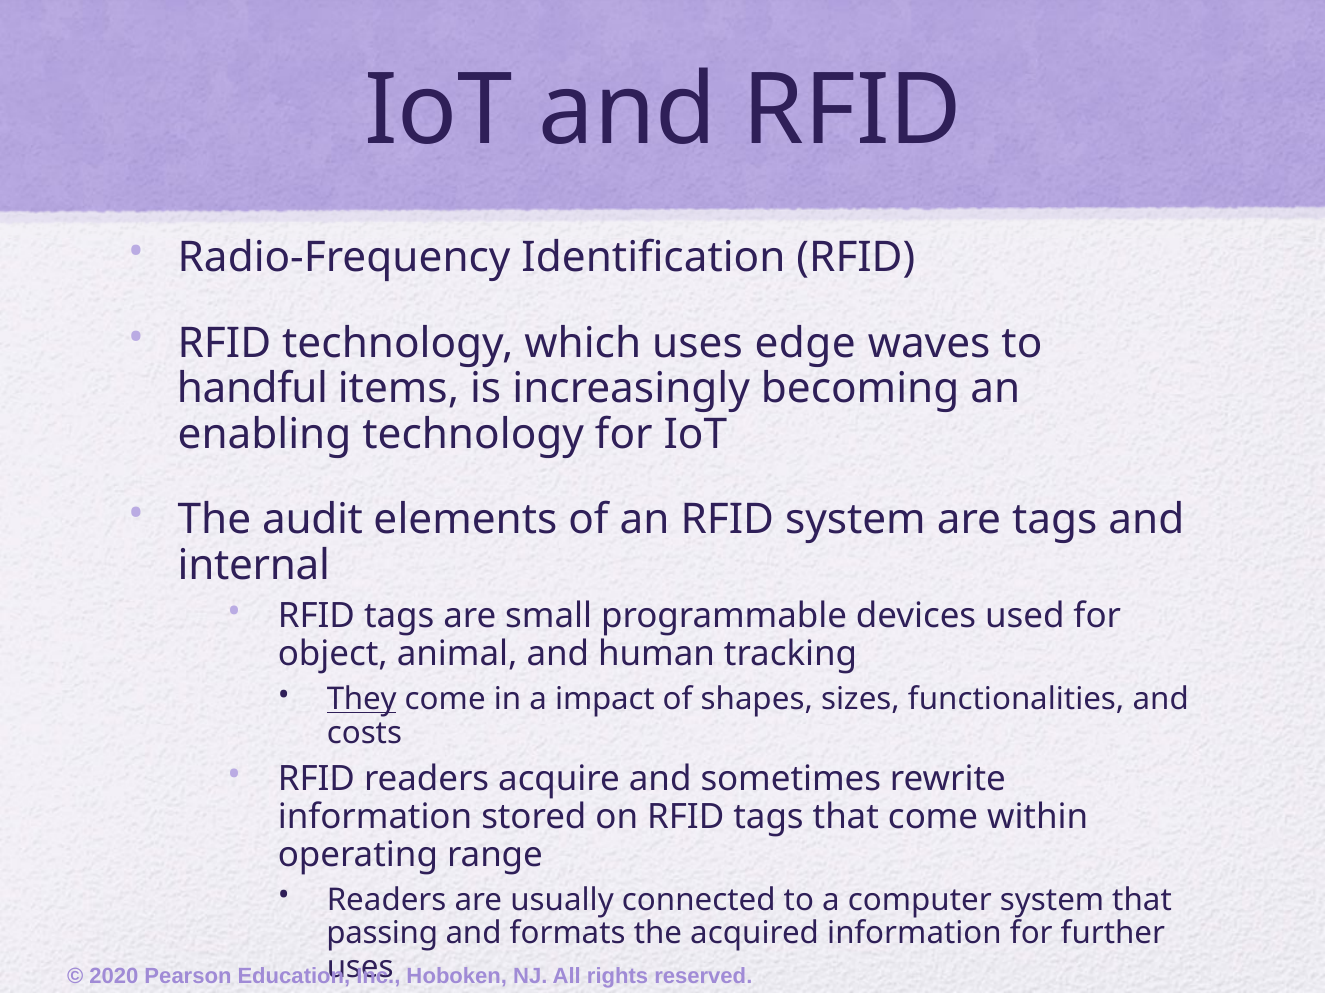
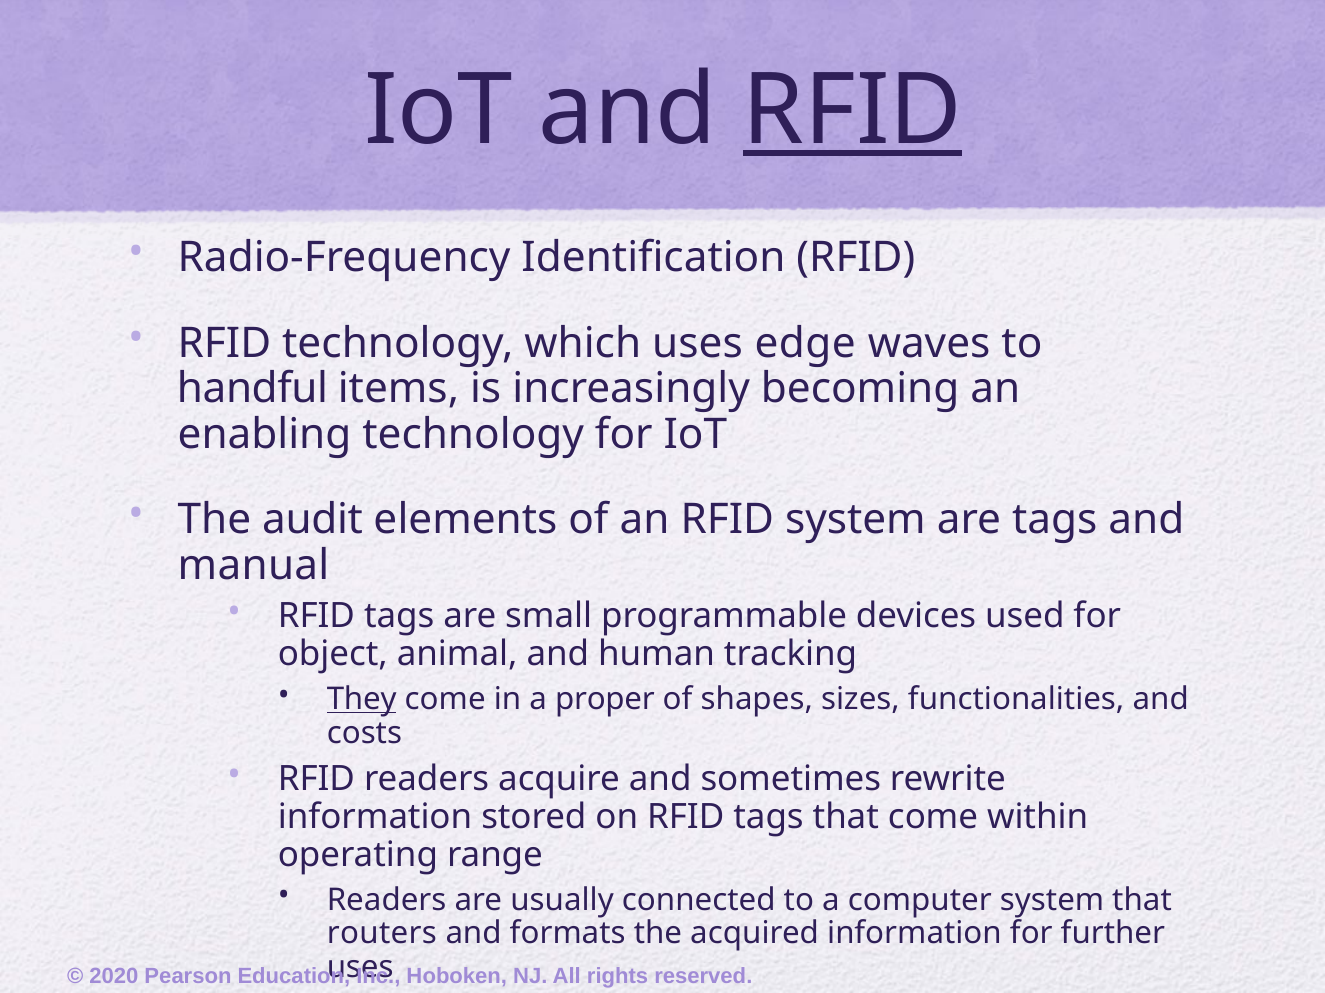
RFID at (853, 111) underline: none -> present
internal: internal -> manual
impact: impact -> proper
passing: passing -> routers
